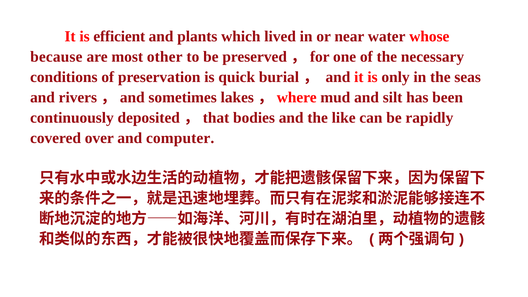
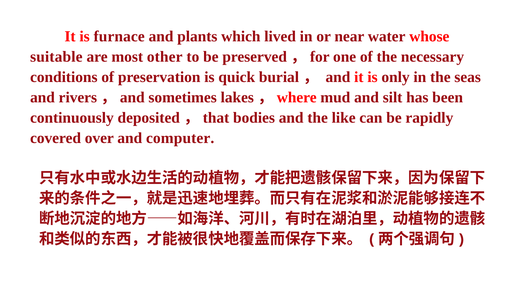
efficient: efficient -> furnace
because: because -> suitable
